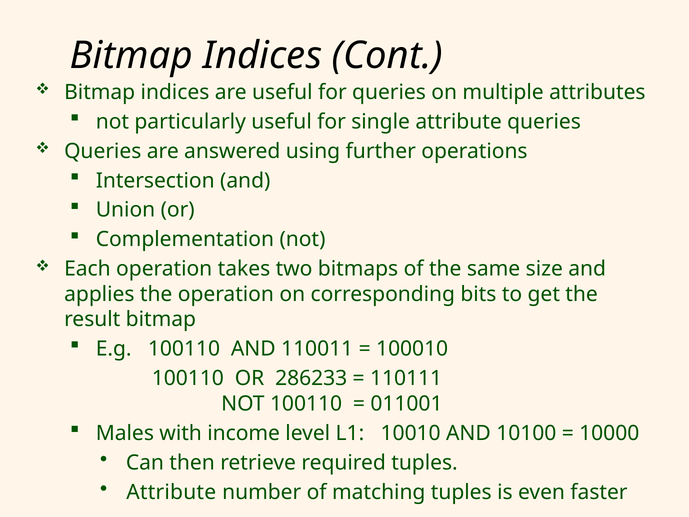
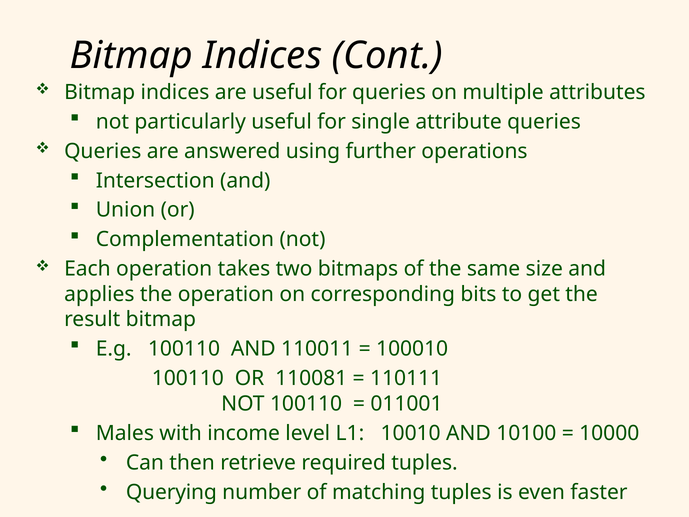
286233: 286233 -> 110081
Attribute at (171, 492): Attribute -> Querying
